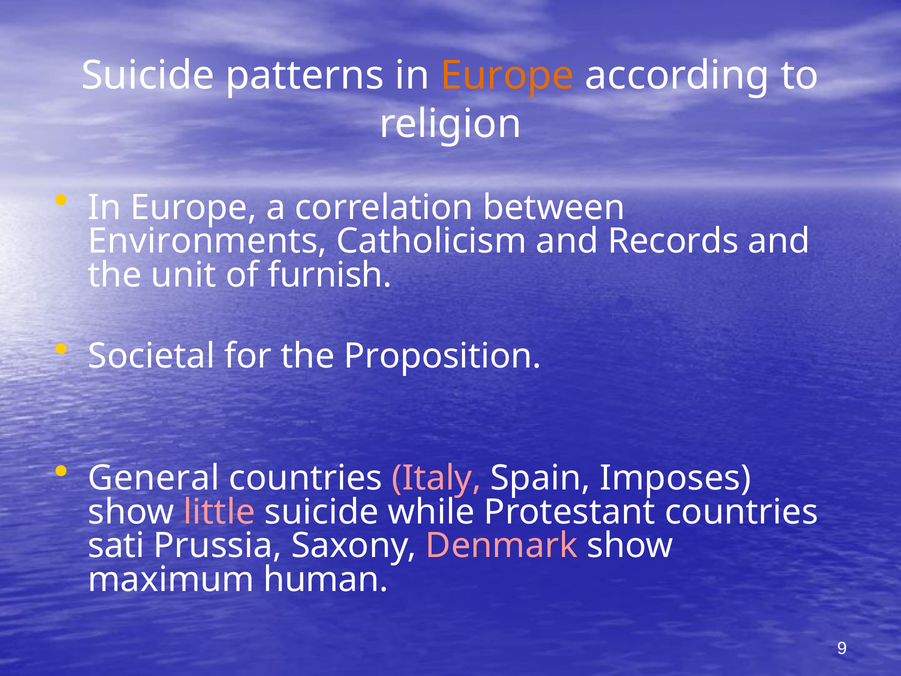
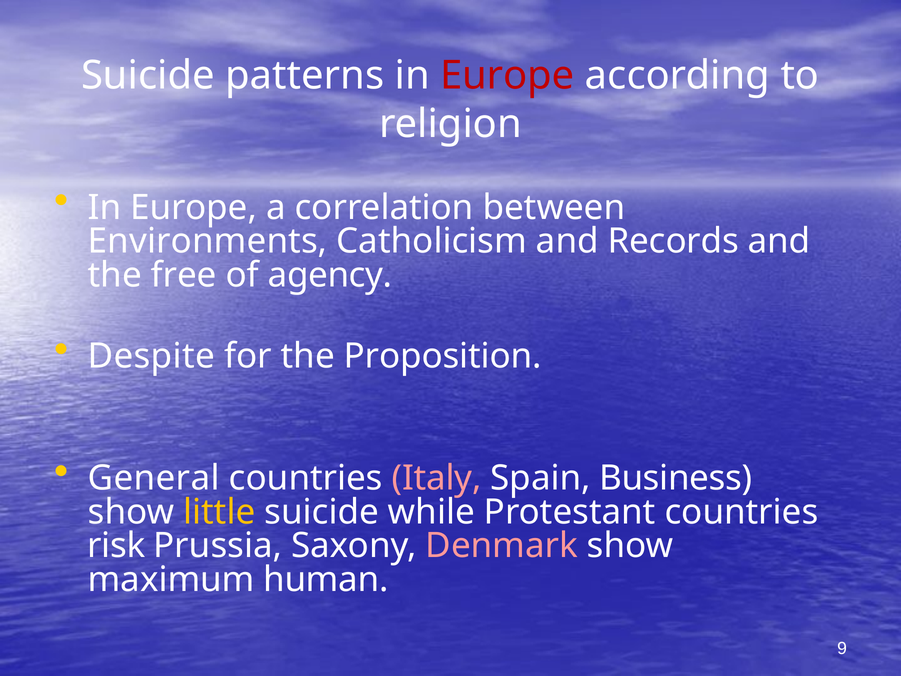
Europe at (507, 76) colour: orange -> red
unit: unit -> free
furnish: furnish -> agency
Societal: Societal -> Despite
Imposes: Imposes -> Business
little colour: pink -> yellow
sati: sati -> risk
